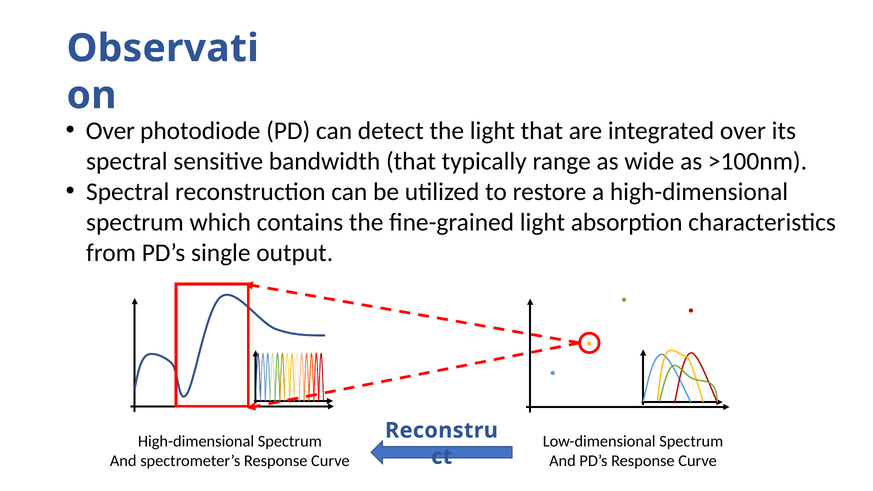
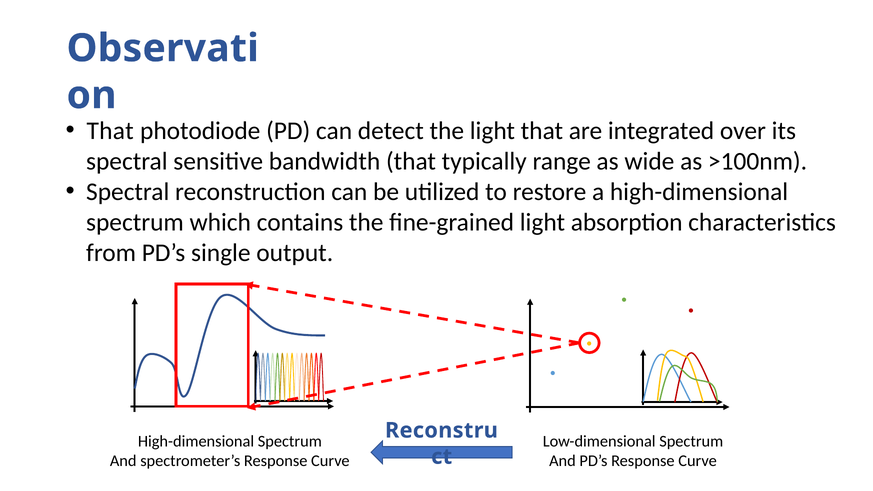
Over at (110, 131): Over -> That
